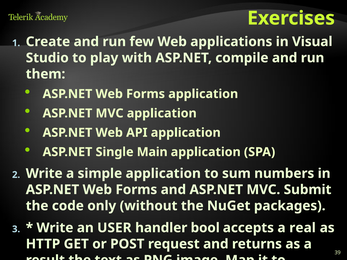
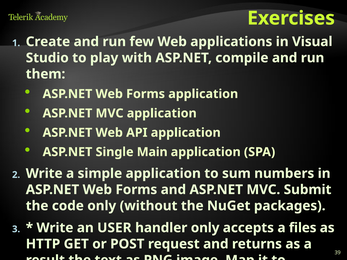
handler bool: bool -> only
real: real -> files
